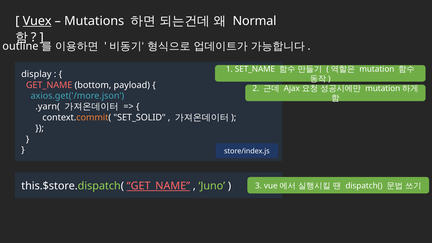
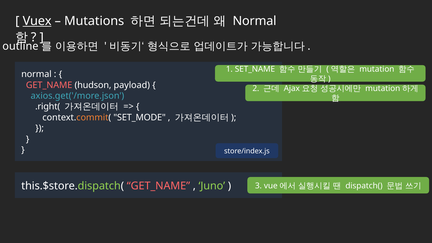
display at (36, 74): display -> normal
bottom: bottom -> hudson
.yarn(: .yarn( -> .right(
SET_SOLID: SET_SOLID -> SET_MODE
GET_NAME at (158, 186) underline: present -> none
